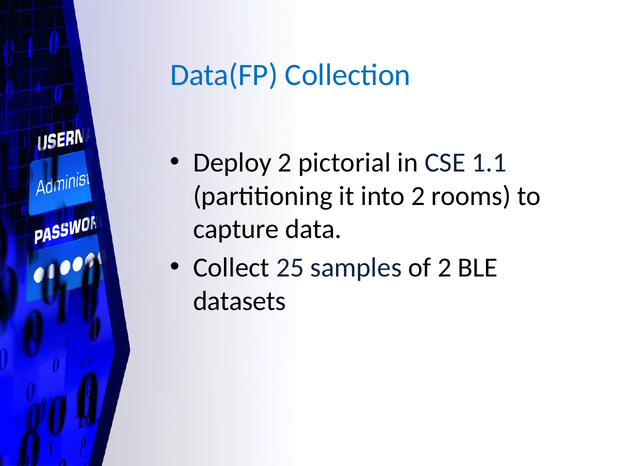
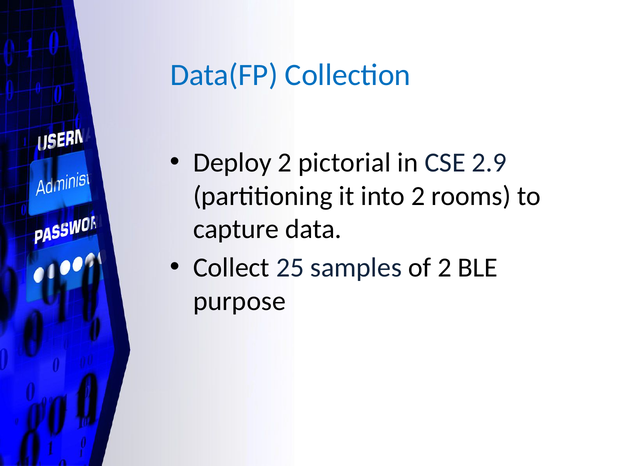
1.1: 1.1 -> 2.9
datasets: datasets -> purpose
